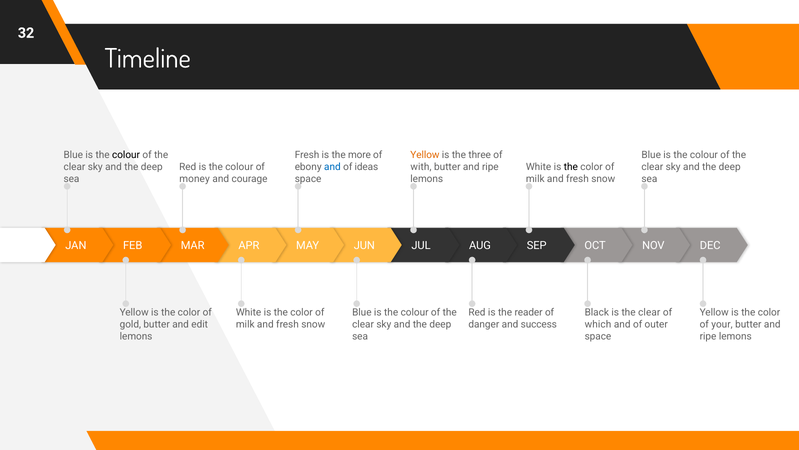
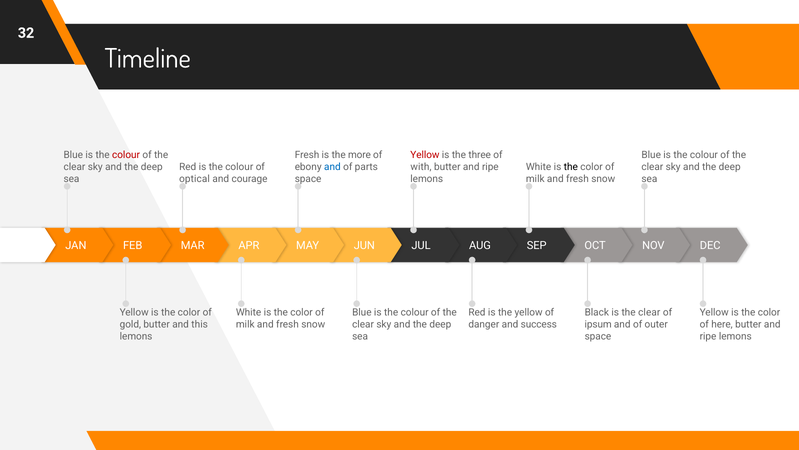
colour at (126, 155) colour: black -> red
Yellow at (425, 155) colour: orange -> red
ideas: ideas -> parts
money: money -> optical
the reader: reader -> yellow
edit: edit -> this
which: which -> ipsum
your: your -> here
